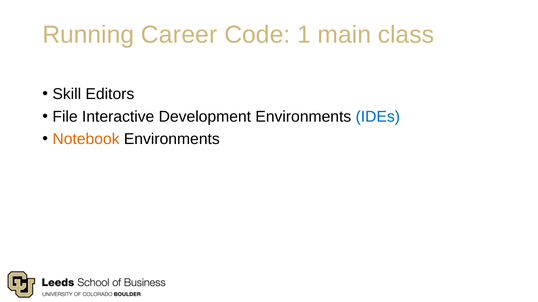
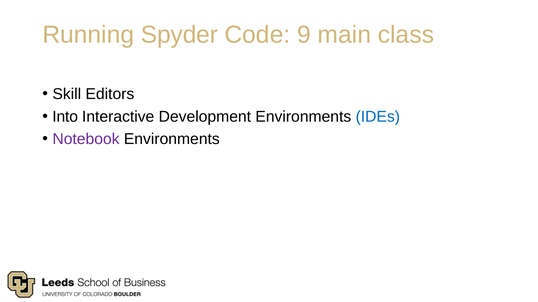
Career: Career -> Spyder
1: 1 -> 9
File: File -> Into
Notebook colour: orange -> purple
